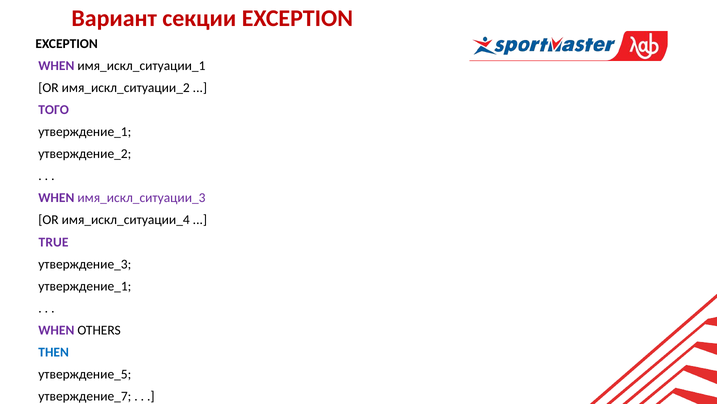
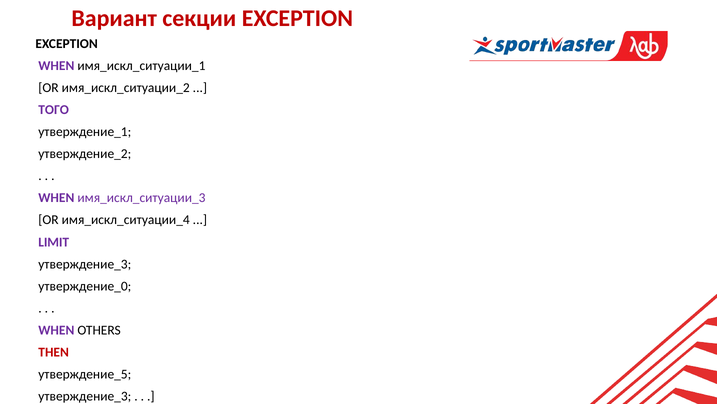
TRUE: TRUE -> LIMIT
утверждение_1 at (85, 286): утверждение_1 -> утверждение_0
THEN colour: blue -> red
утверждение_7 at (85, 396): утверждение_7 -> утверждение_3
